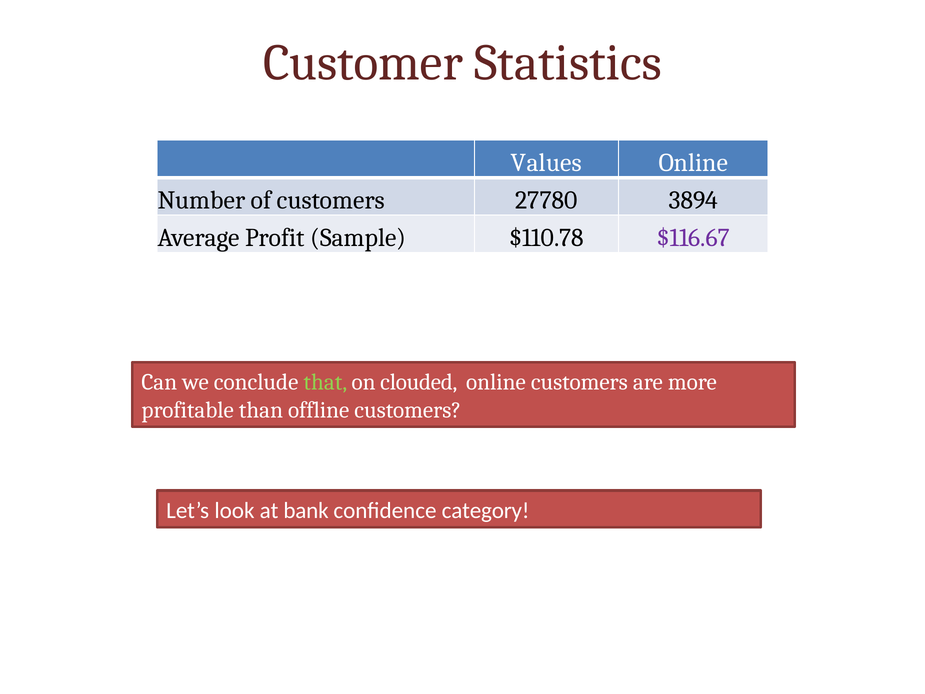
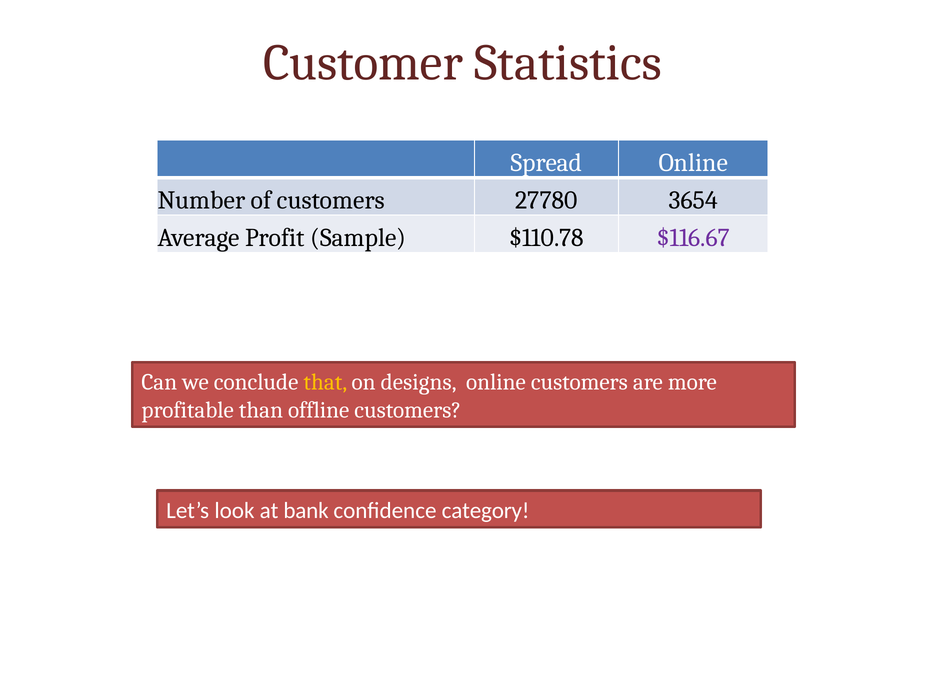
Values: Values -> Spread
3894: 3894 -> 3654
that colour: light green -> yellow
clouded: clouded -> designs
